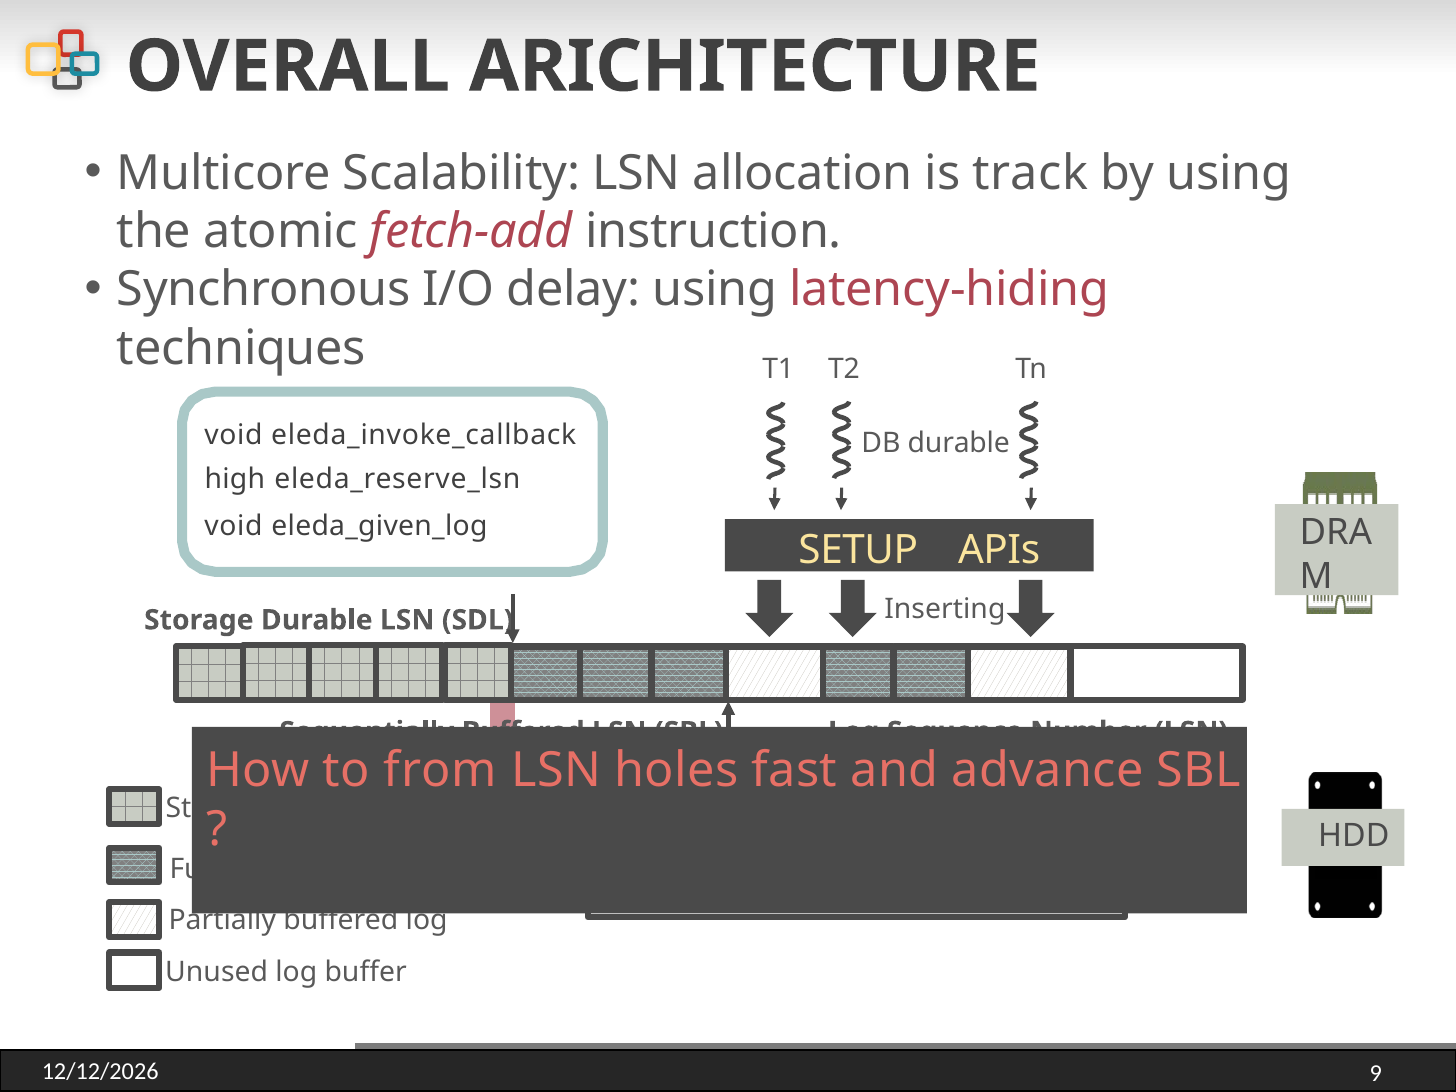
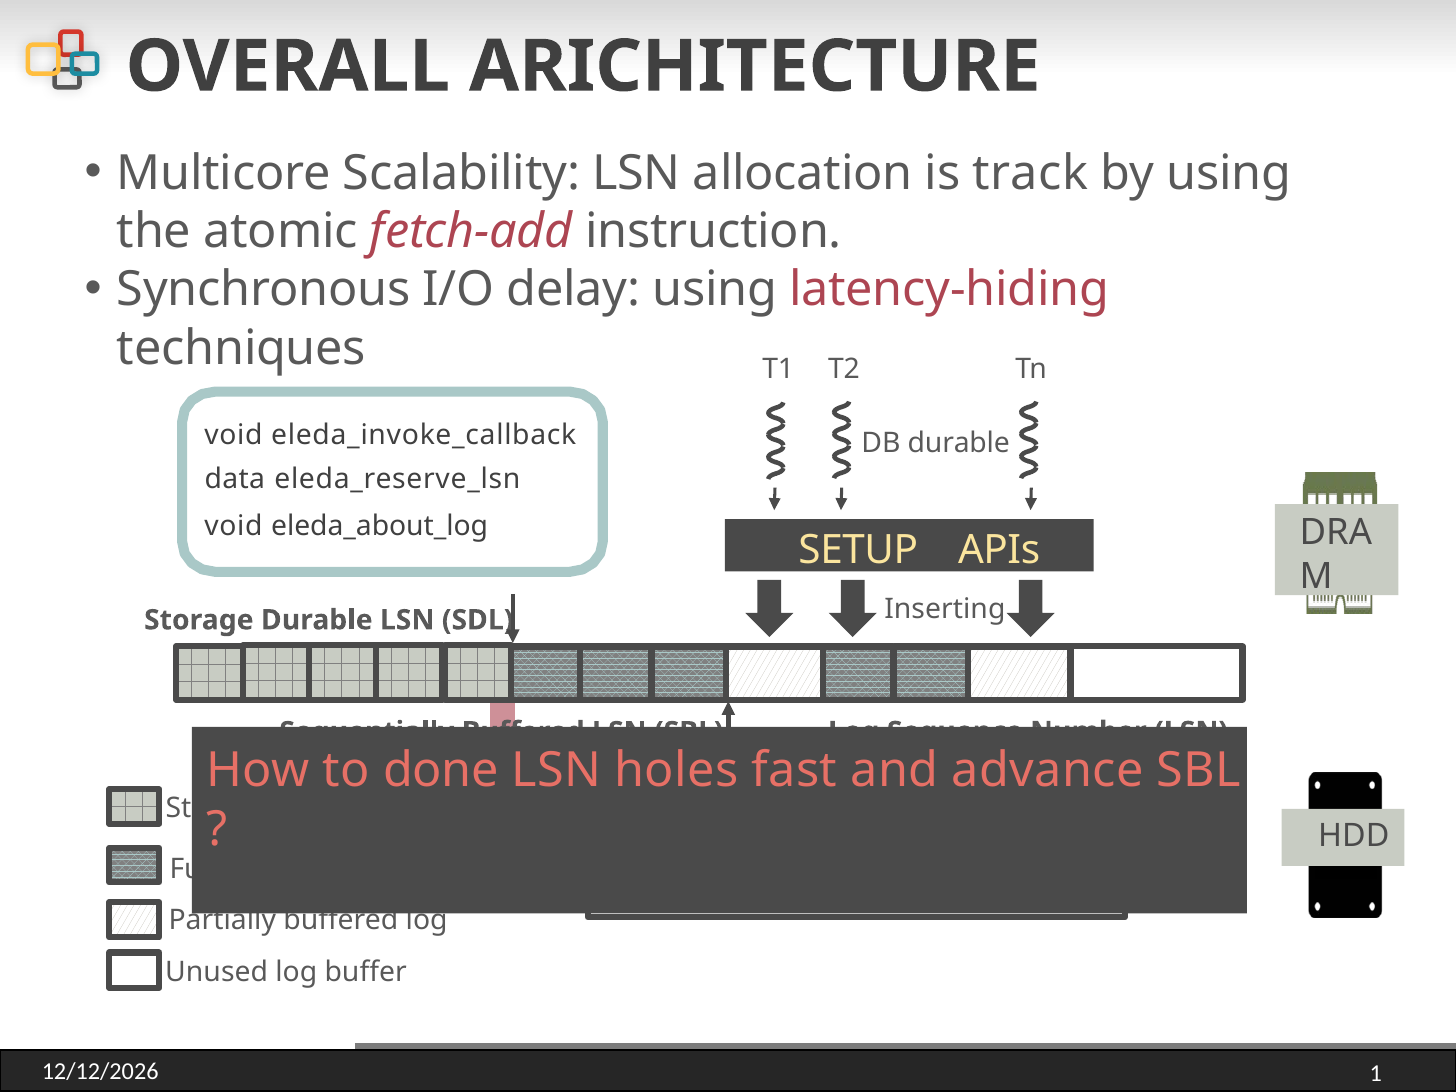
high: high -> data
eleda_given_log: eleda_given_log -> eleda_about_log
from: from -> done
9: 9 -> 1
